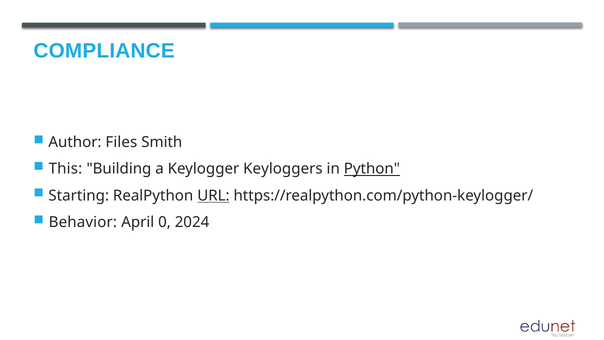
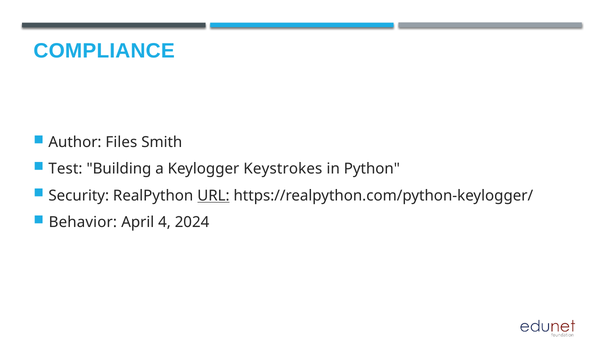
This: This -> Test
Keyloggers: Keyloggers -> Keystrokes
Python underline: present -> none
Starting: Starting -> Security
0: 0 -> 4
